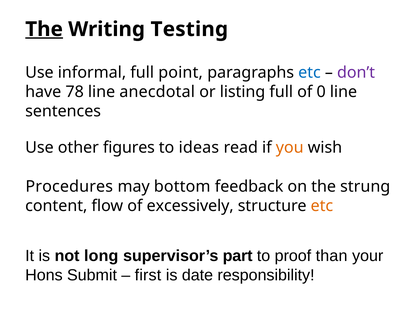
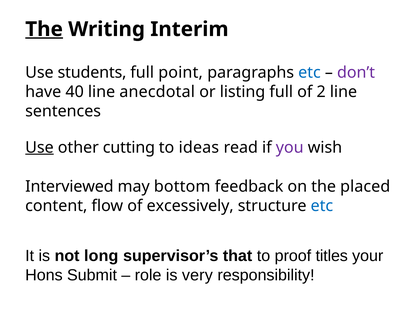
Testing: Testing -> Interim
informal: informal -> students
78: 78 -> 40
0: 0 -> 2
Use at (39, 147) underline: none -> present
figures: figures -> cutting
you colour: orange -> purple
Procedures: Procedures -> Interviewed
strung: strung -> placed
etc at (322, 206) colour: orange -> blue
part: part -> that
than: than -> titles
first: first -> role
date: date -> very
